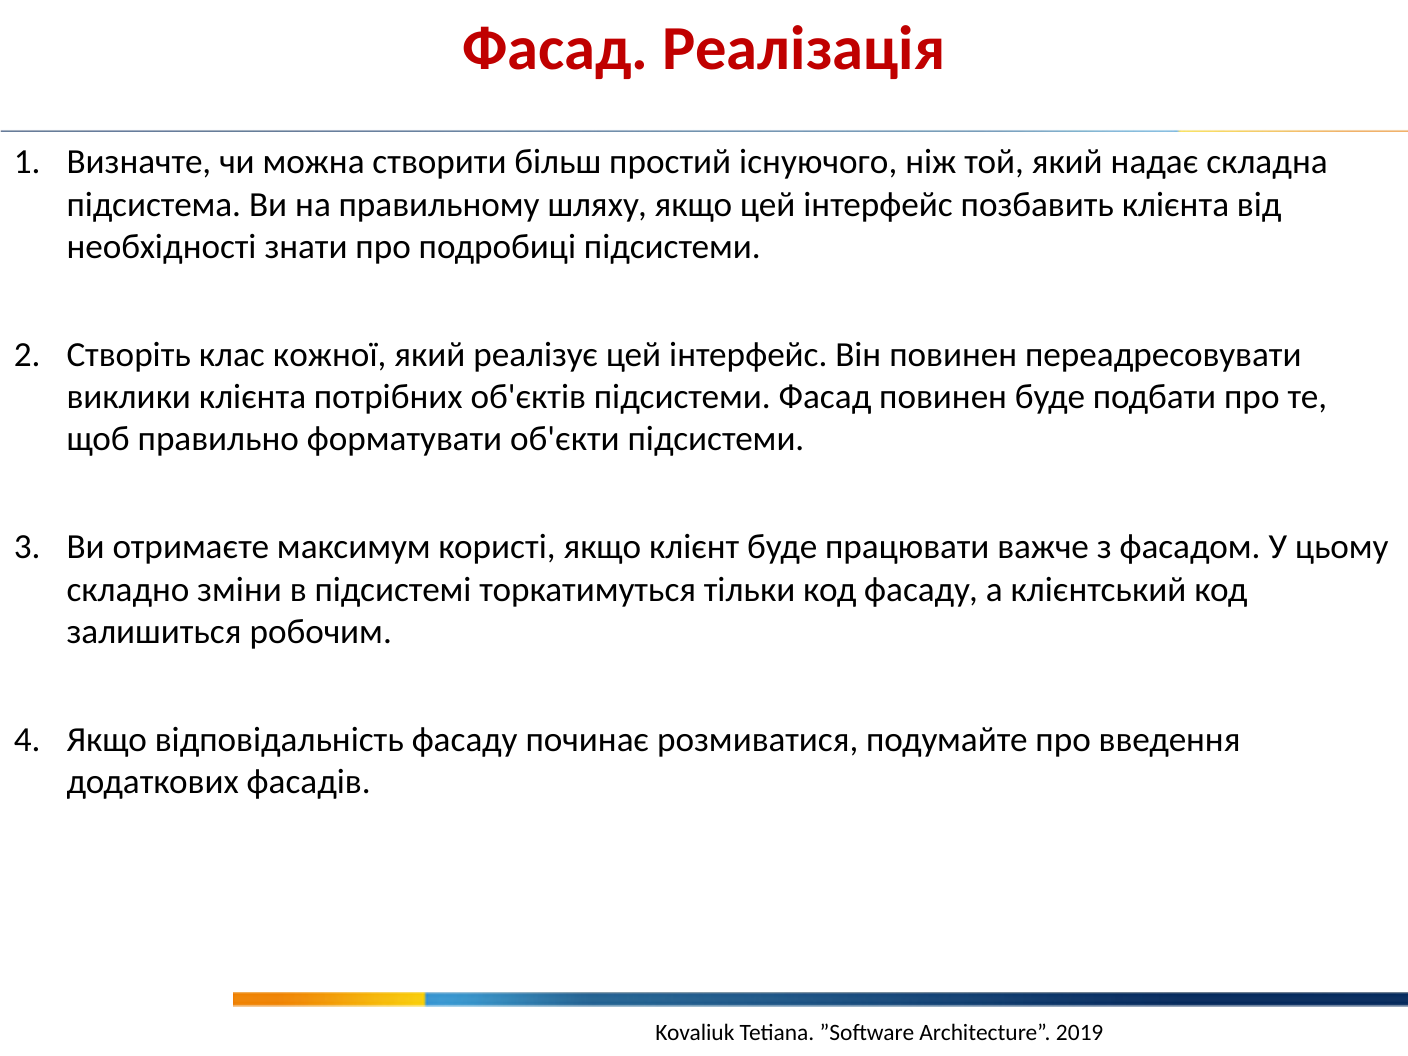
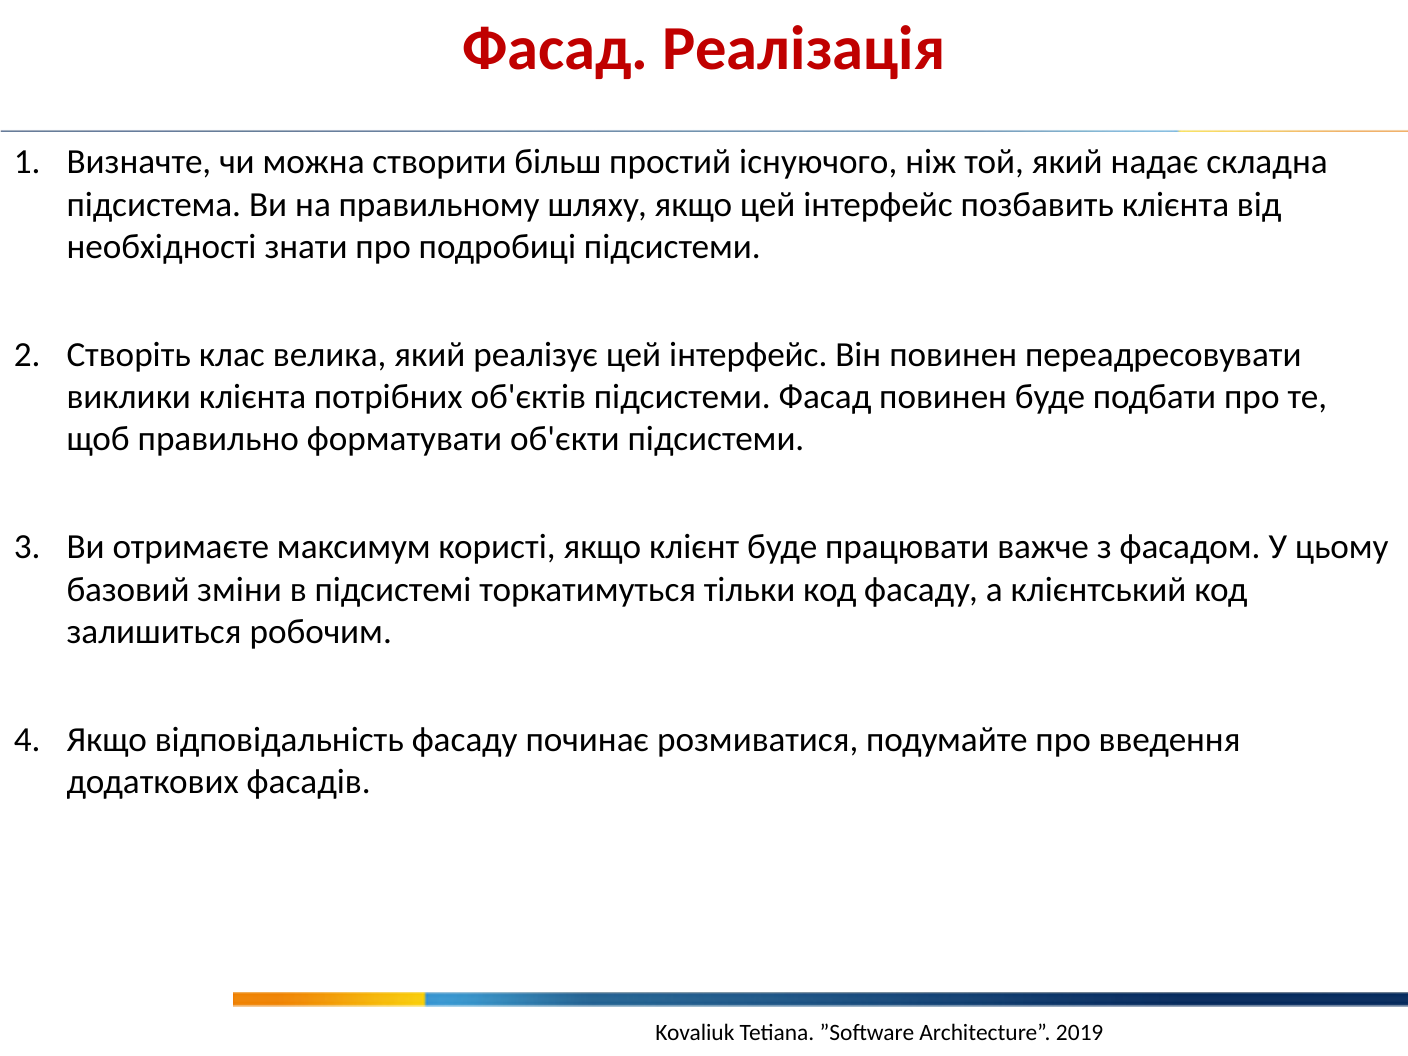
кожної: кожної -> велика
складно: складно -> базовий
